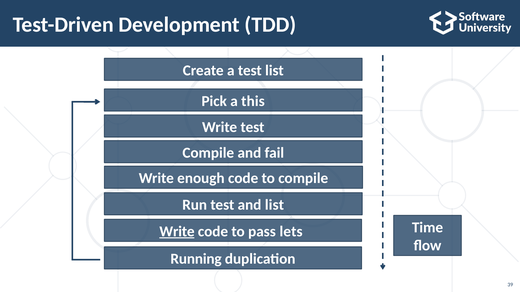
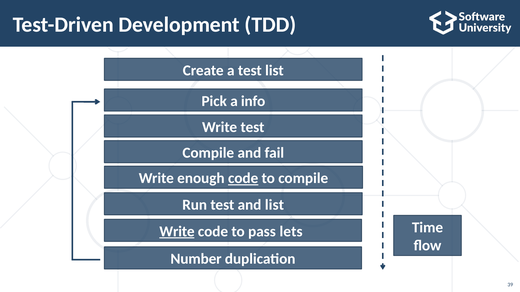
this: this -> info
code at (243, 179) underline: none -> present
Running: Running -> Number
